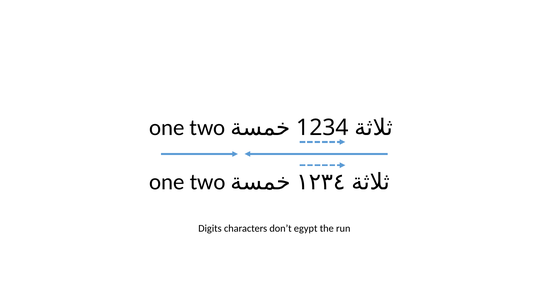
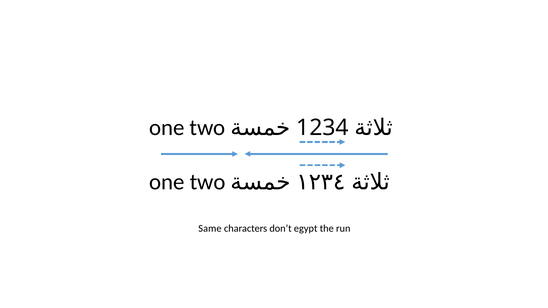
Digits: Digits -> Same
